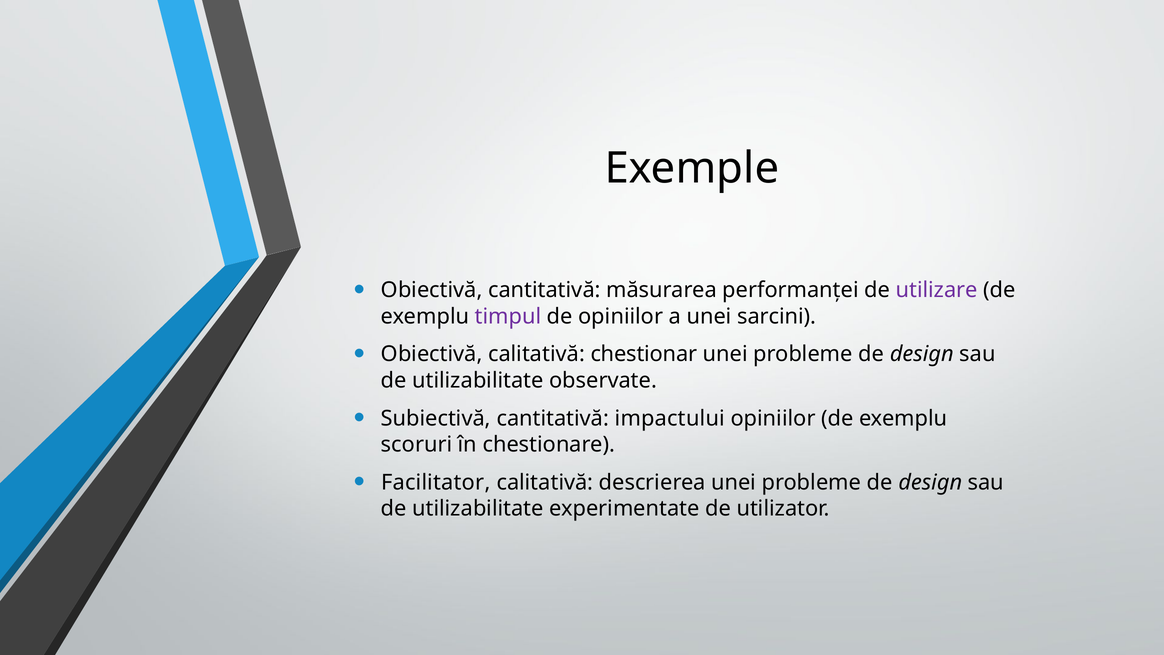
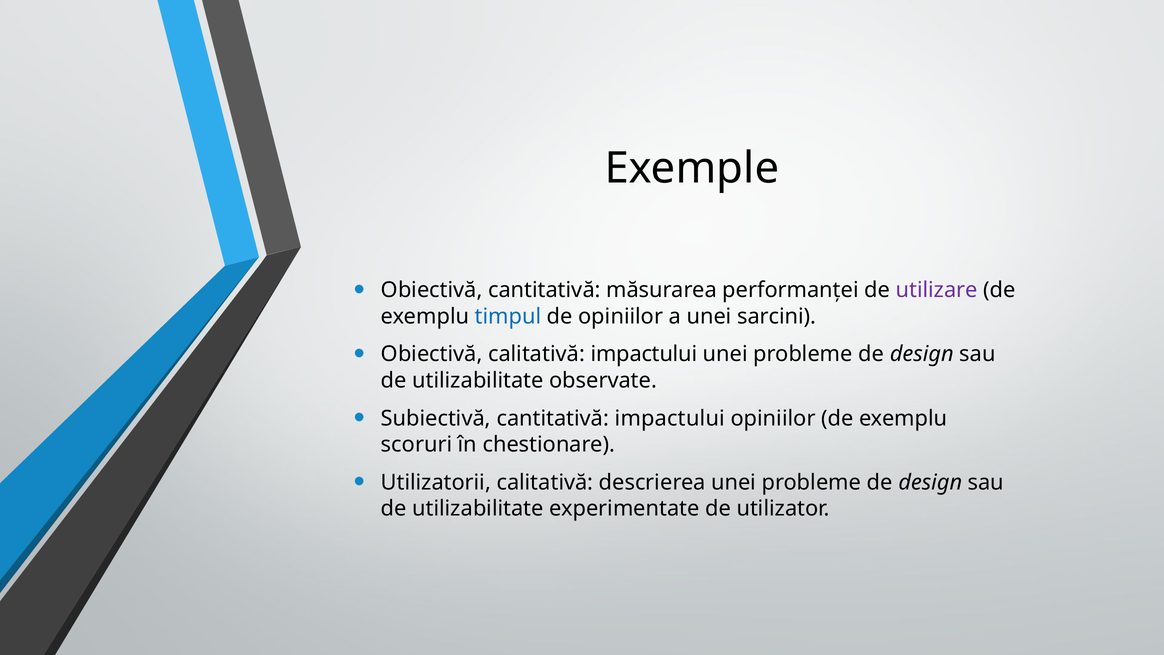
timpul colour: purple -> blue
calitativă chestionar: chestionar -> impactului
Facilitator: Facilitator -> Utilizatorii
